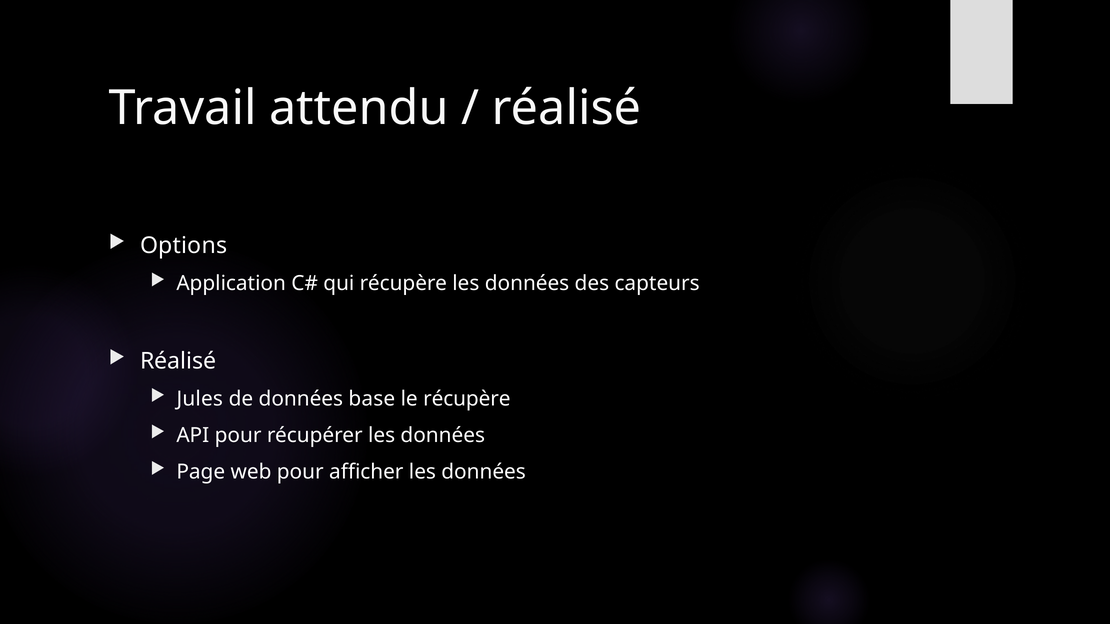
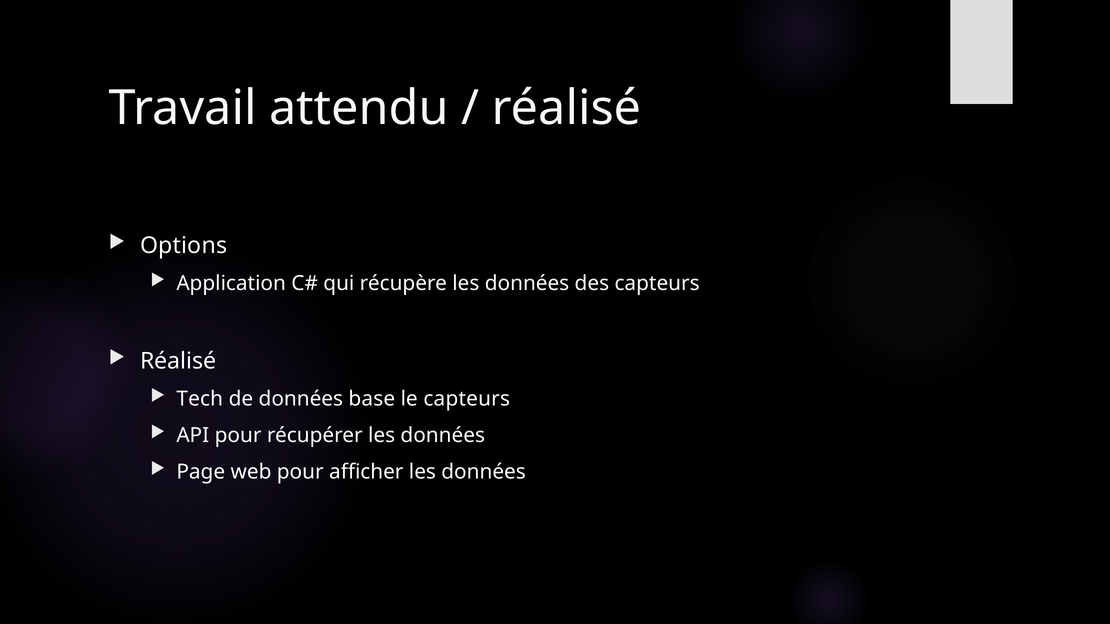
Jules: Jules -> Tech
le récupère: récupère -> capteurs
